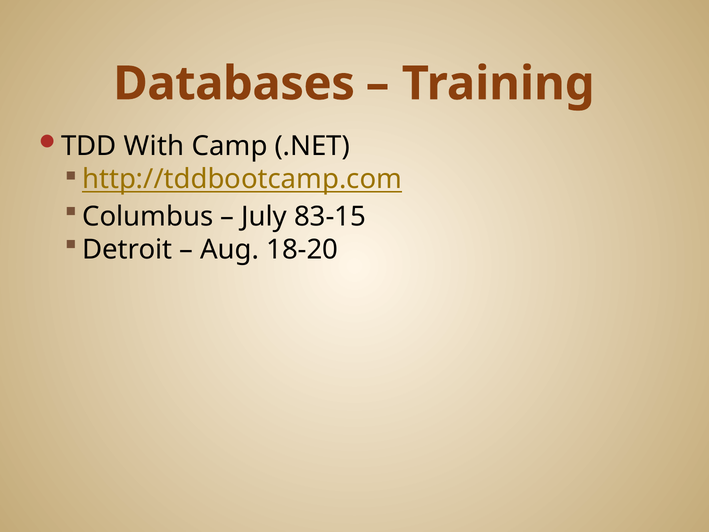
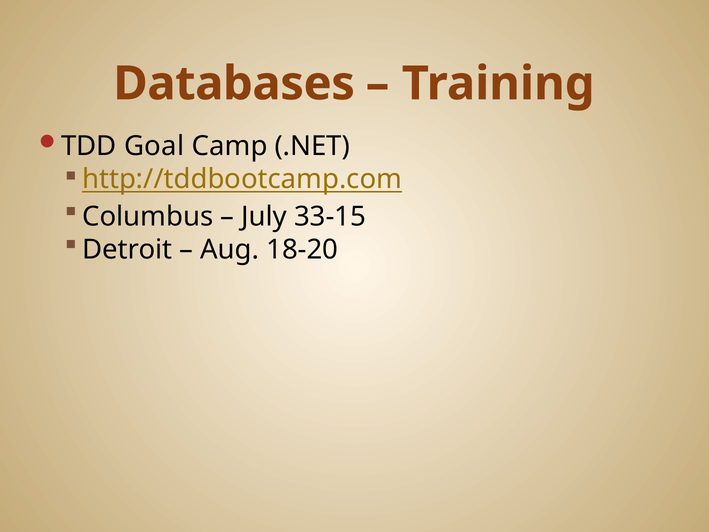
With: With -> Goal
83-15: 83-15 -> 33-15
